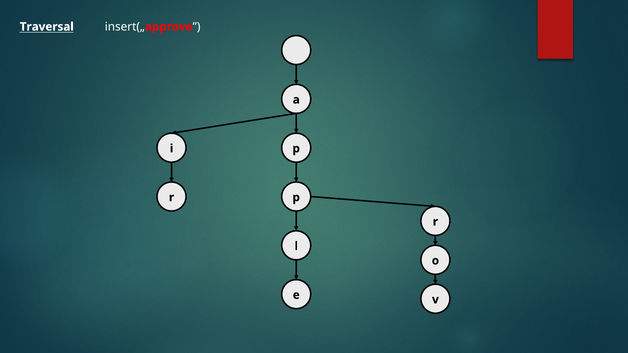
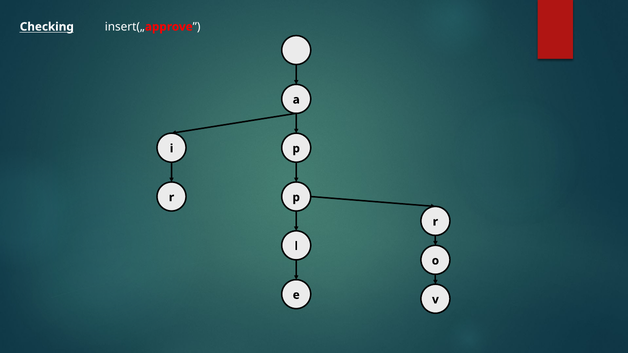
Traversal: Traversal -> Checking
